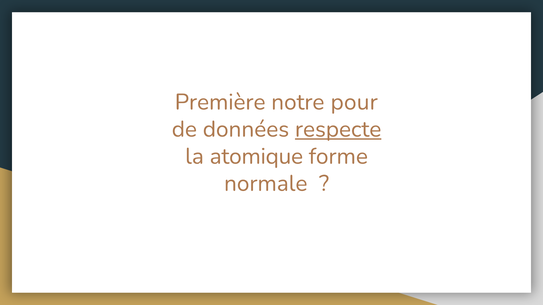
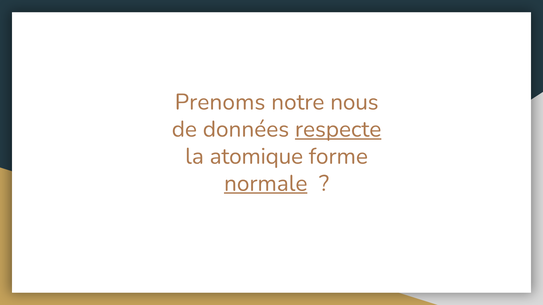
Première: Première -> Prenoms
pour: pour -> nous
normale underline: none -> present
